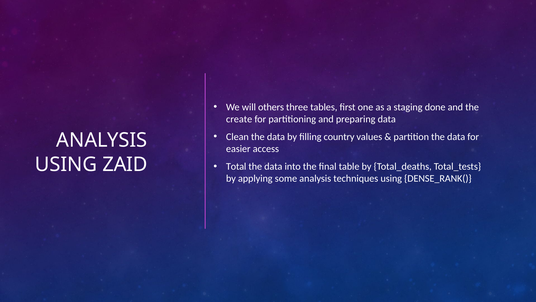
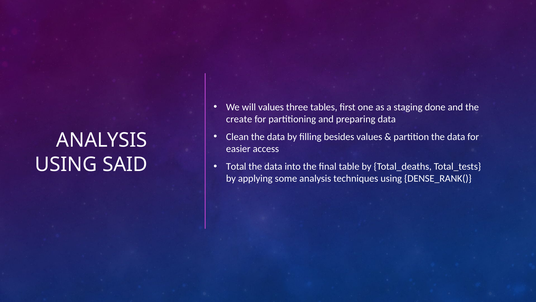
will others: others -> values
country: country -> besides
ZAID: ZAID -> SAID
